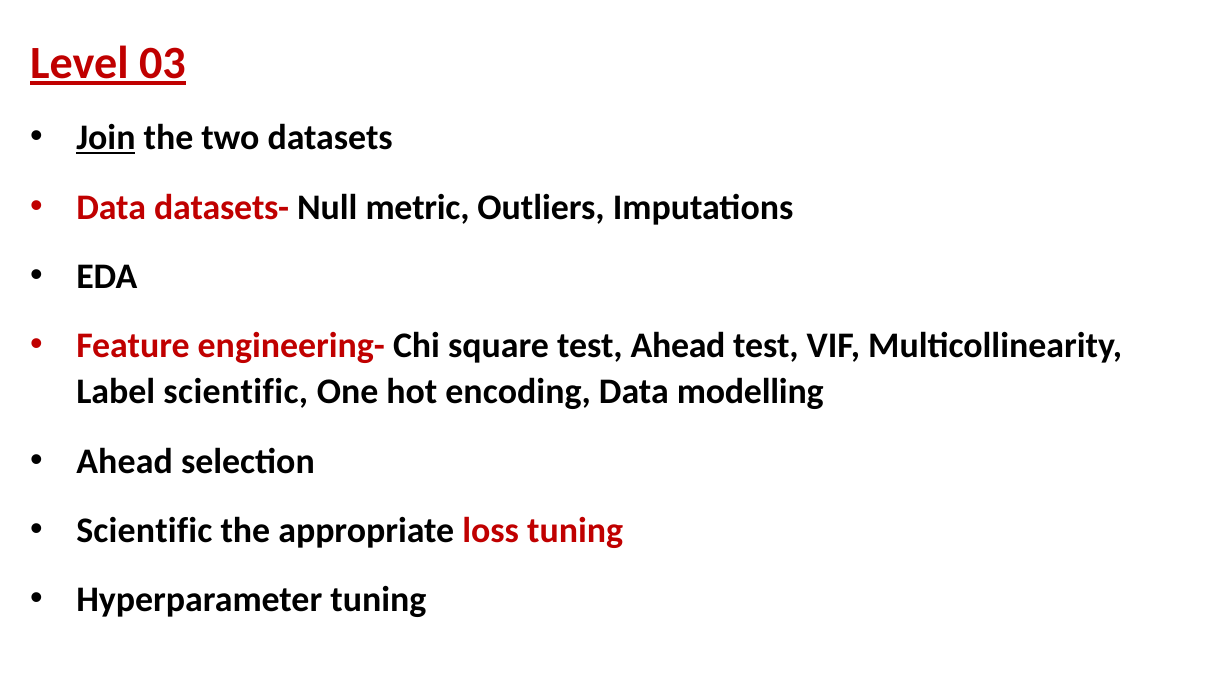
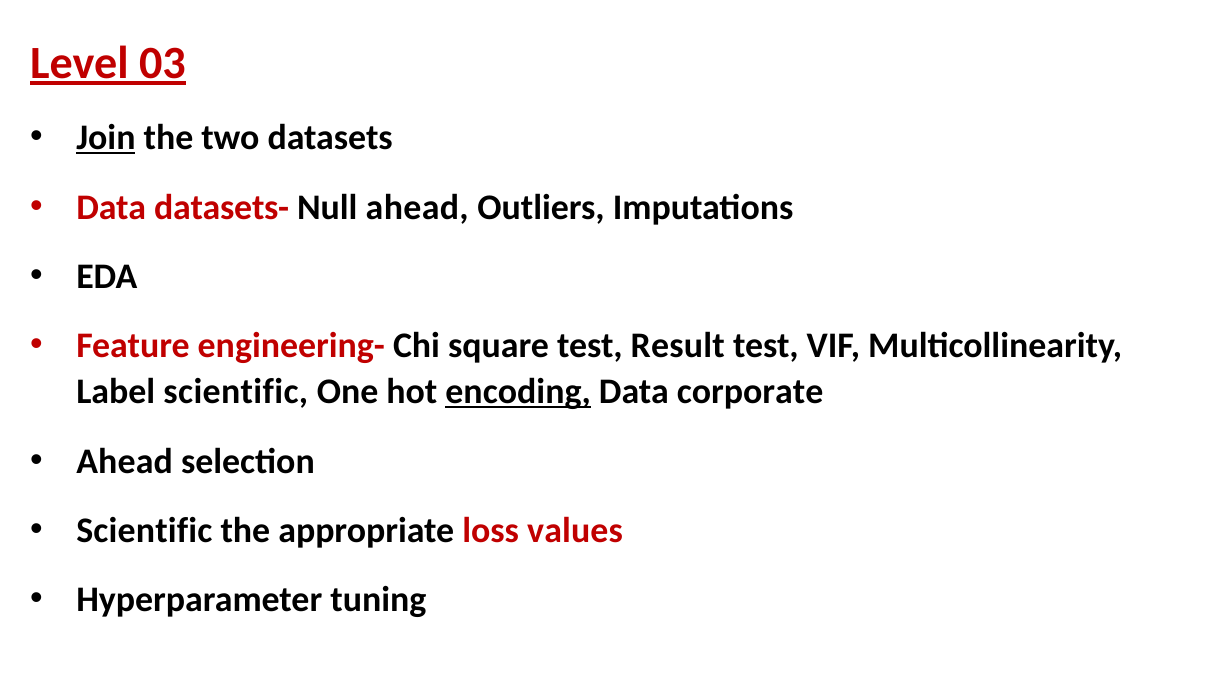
Null metric: metric -> ahead
test Ahead: Ahead -> Result
encoding underline: none -> present
modelling: modelling -> corporate
loss tuning: tuning -> values
